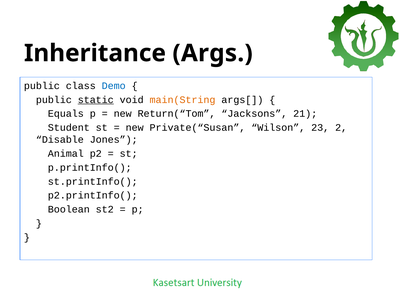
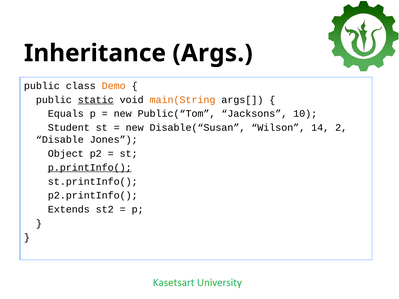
Demo colour: blue -> orange
Return(“Tom: Return(“Tom -> Public(“Tom
21: 21 -> 10
Private(“Susan: Private(“Susan -> Disable(“Susan
23: 23 -> 14
Animal: Animal -> Object
p.printInfo( underline: none -> present
Boolean: Boolean -> Extends
